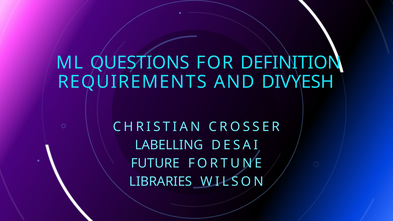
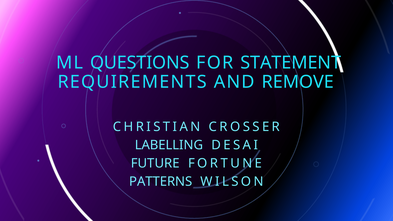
DEFINITION: DEFINITION -> STATEMENT
DIVYESH: DIVYESH -> REMOVE
LIBRARIES: LIBRARIES -> PATTERNS
